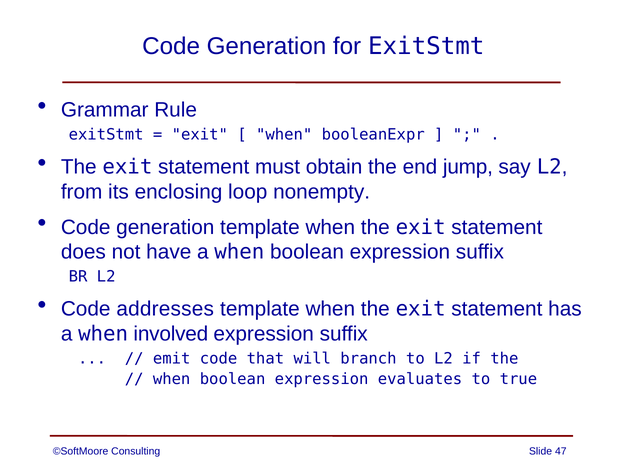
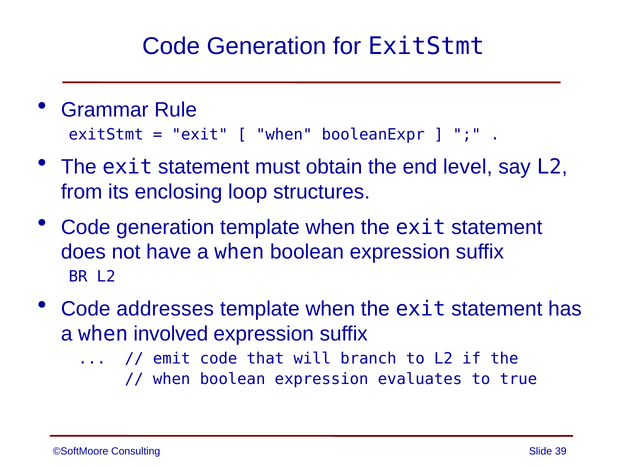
jump: jump -> level
nonempty: nonempty -> structures
47: 47 -> 39
